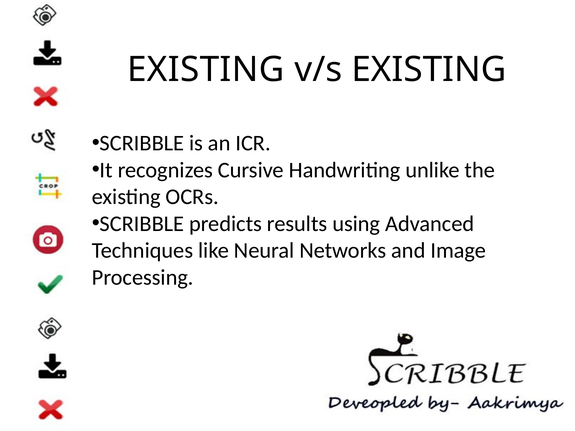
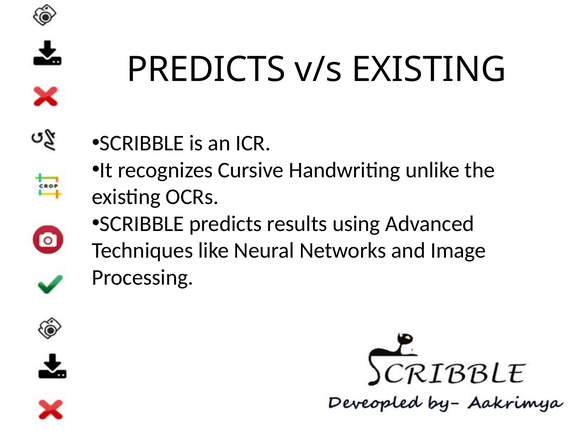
EXISTING at (206, 69): EXISTING -> PREDICTS
